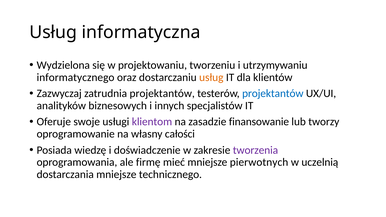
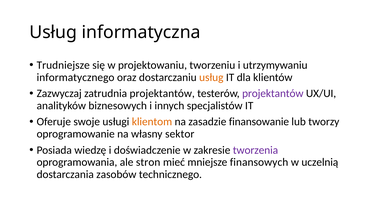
Wydzielona: Wydzielona -> Trudniejsze
projektantów at (273, 94) colour: blue -> purple
klientom colour: purple -> orange
całości: całości -> sektor
firmę: firmę -> stron
pierwotnych: pierwotnych -> finansowych
dostarczania mniejsze: mniejsze -> zasobów
